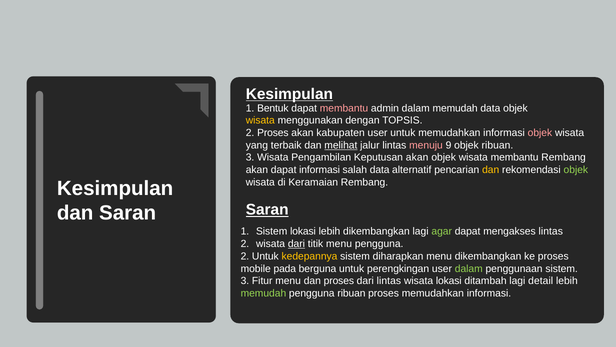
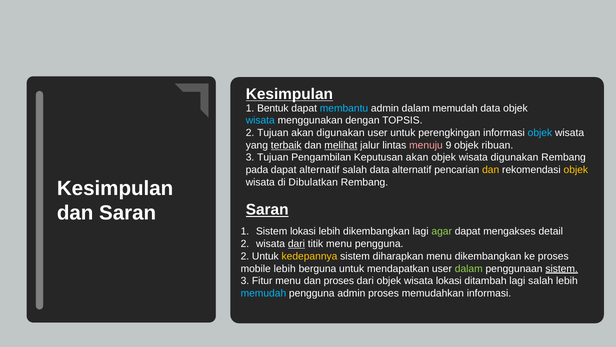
membantu at (344, 108) colour: pink -> light blue
wisata at (260, 120) colour: yellow -> light blue
2 Proses: Proses -> Tujuan
akan kabupaten: kabupaten -> digunakan
untuk memudahkan: memudahkan -> perengkingan
objek at (540, 133) colour: pink -> light blue
terbaik underline: none -> present
3 Wisata: Wisata -> Tujuan
wisata membantu: membantu -> digunakan
akan at (257, 170): akan -> pada
dapat informasi: informasi -> alternatif
objek at (576, 170) colour: light green -> yellow
Keramaian: Keramaian -> Dibulatkan
mengakses lintas: lintas -> detail
mobile pada: pada -> lebih
perengkingan: perengkingan -> mendapatkan
sistem at (562, 268) underline: none -> present
dari lintas: lintas -> objek
lagi detail: detail -> salah
memudah at (263, 293) colour: light green -> light blue
pengguna ribuan: ribuan -> admin
